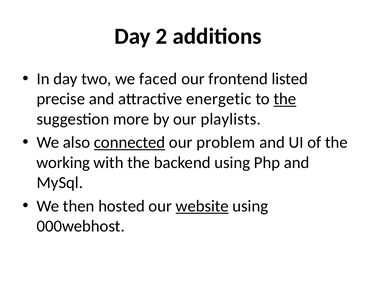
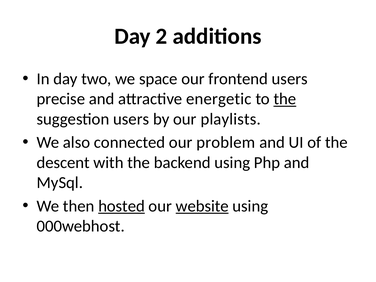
faced: faced -> space
frontend listed: listed -> users
suggestion more: more -> users
connected underline: present -> none
working: working -> descent
hosted underline: none -> present
